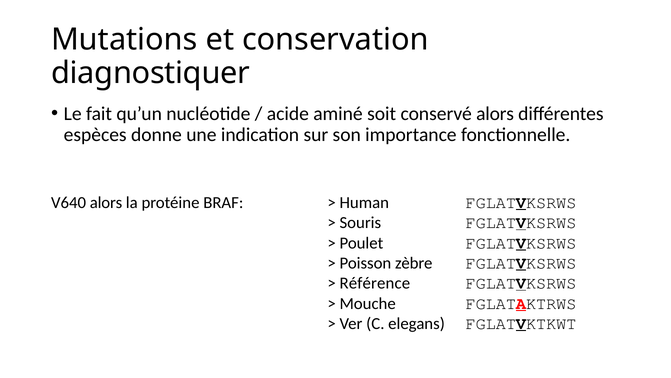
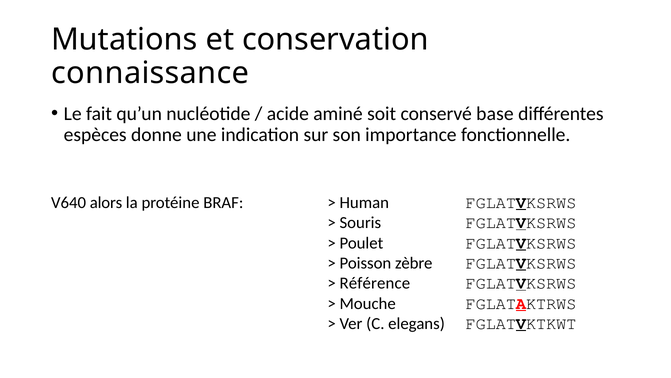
diagnostiquer: diagnostiquer -> connaissance
conservé alors: alors -> base
